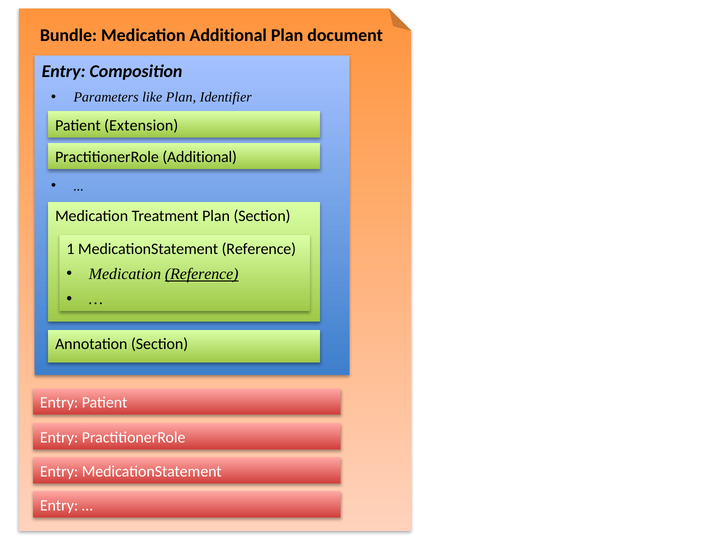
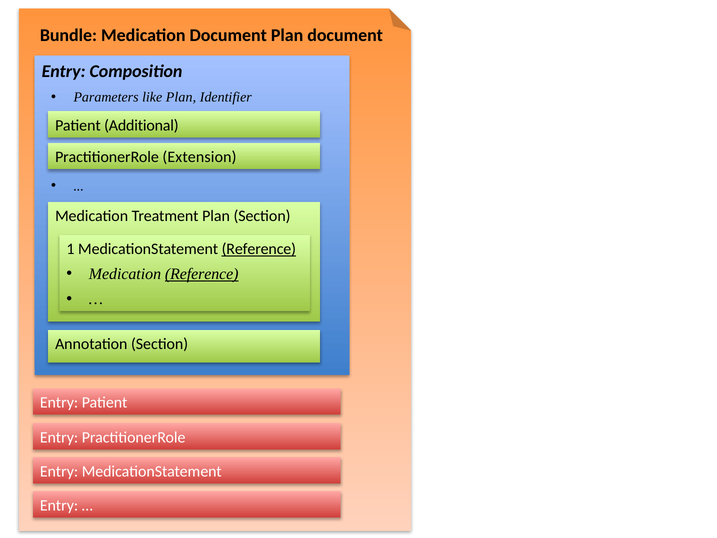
Medication Additional: Additional -> Document
Extension: Extension -> Additional
PractitionerRole Additional: Additional -> Extension
Reference at (259, 249) underline: none -> present
